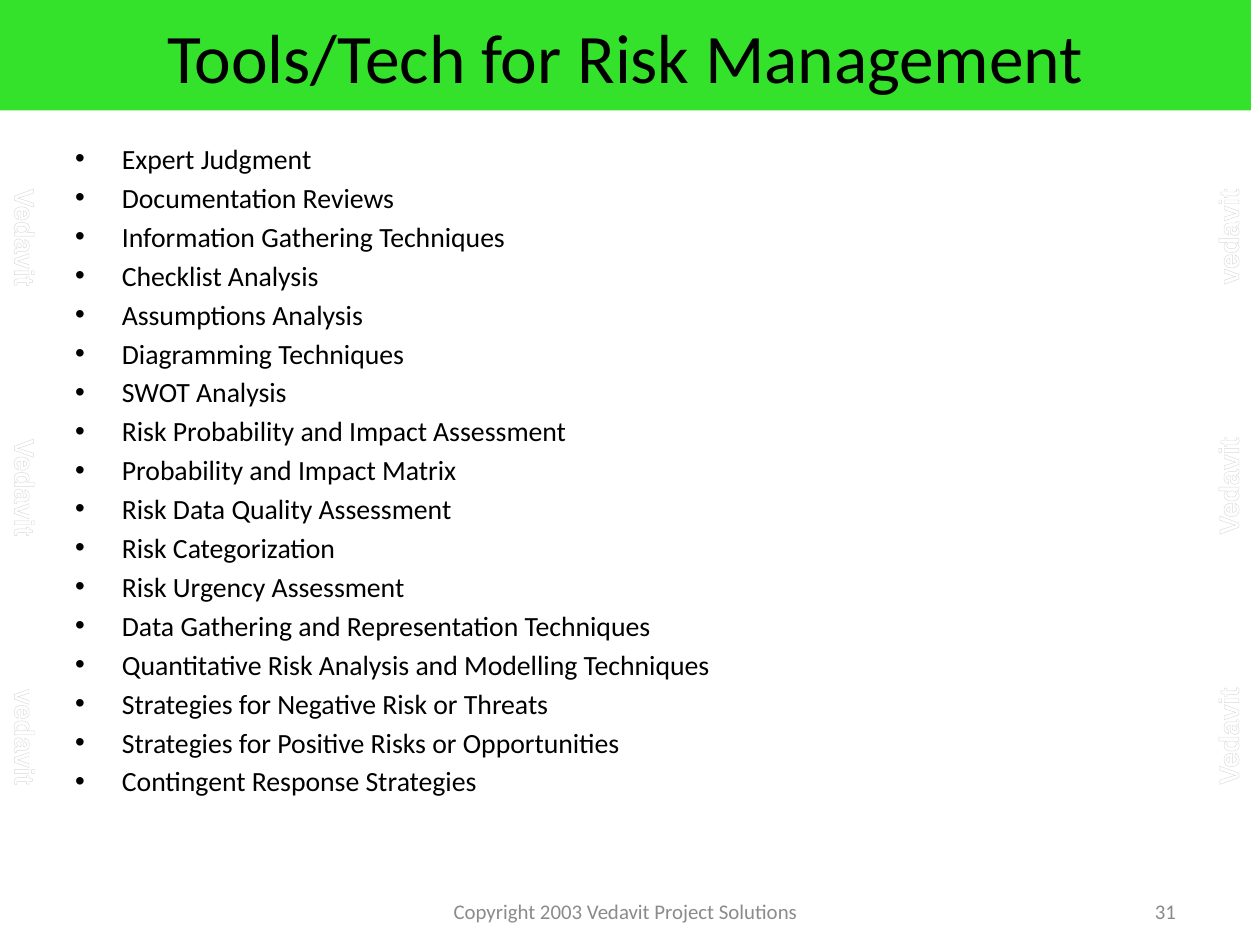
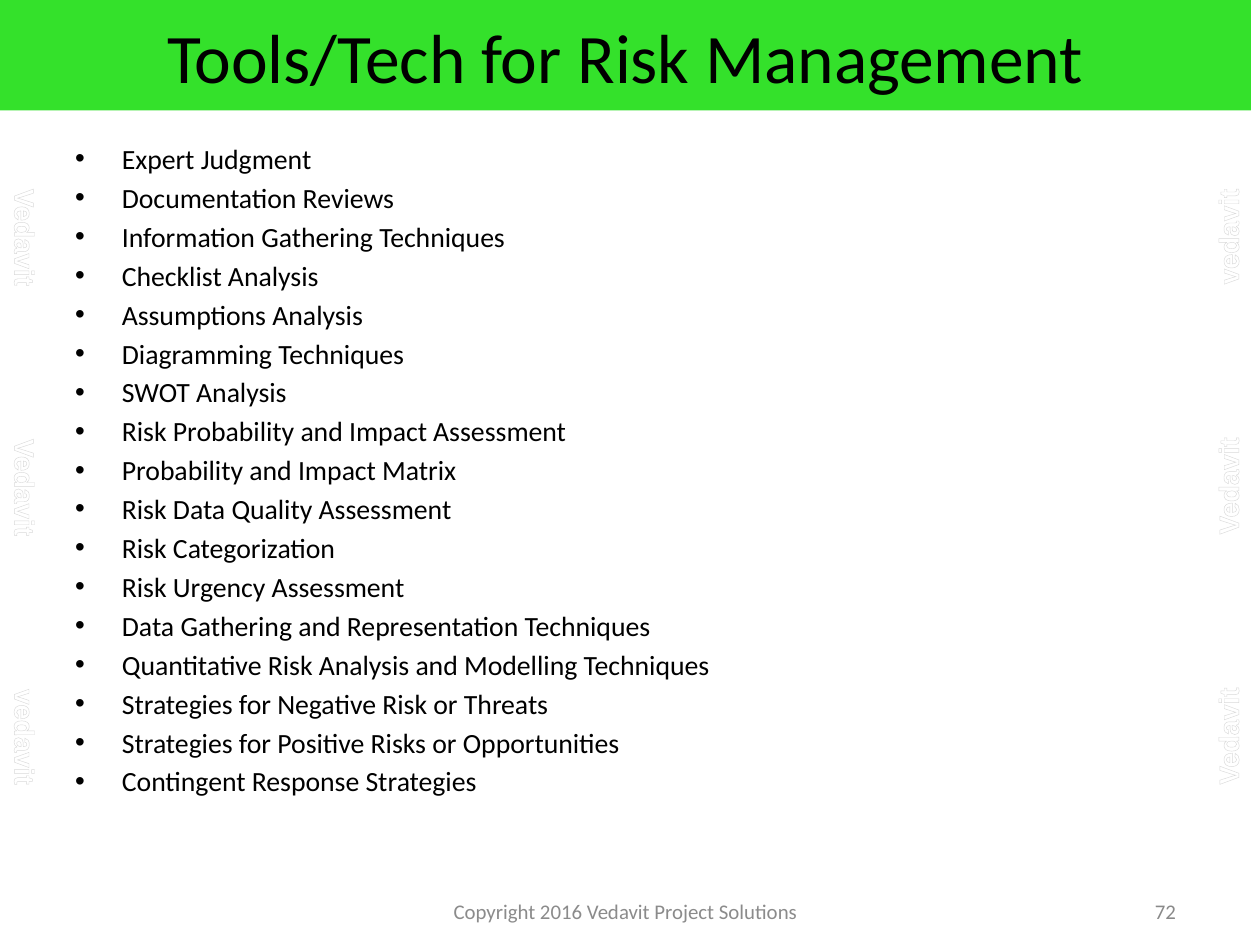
2003: 2003 -> 2016
31: 31 -> 72
